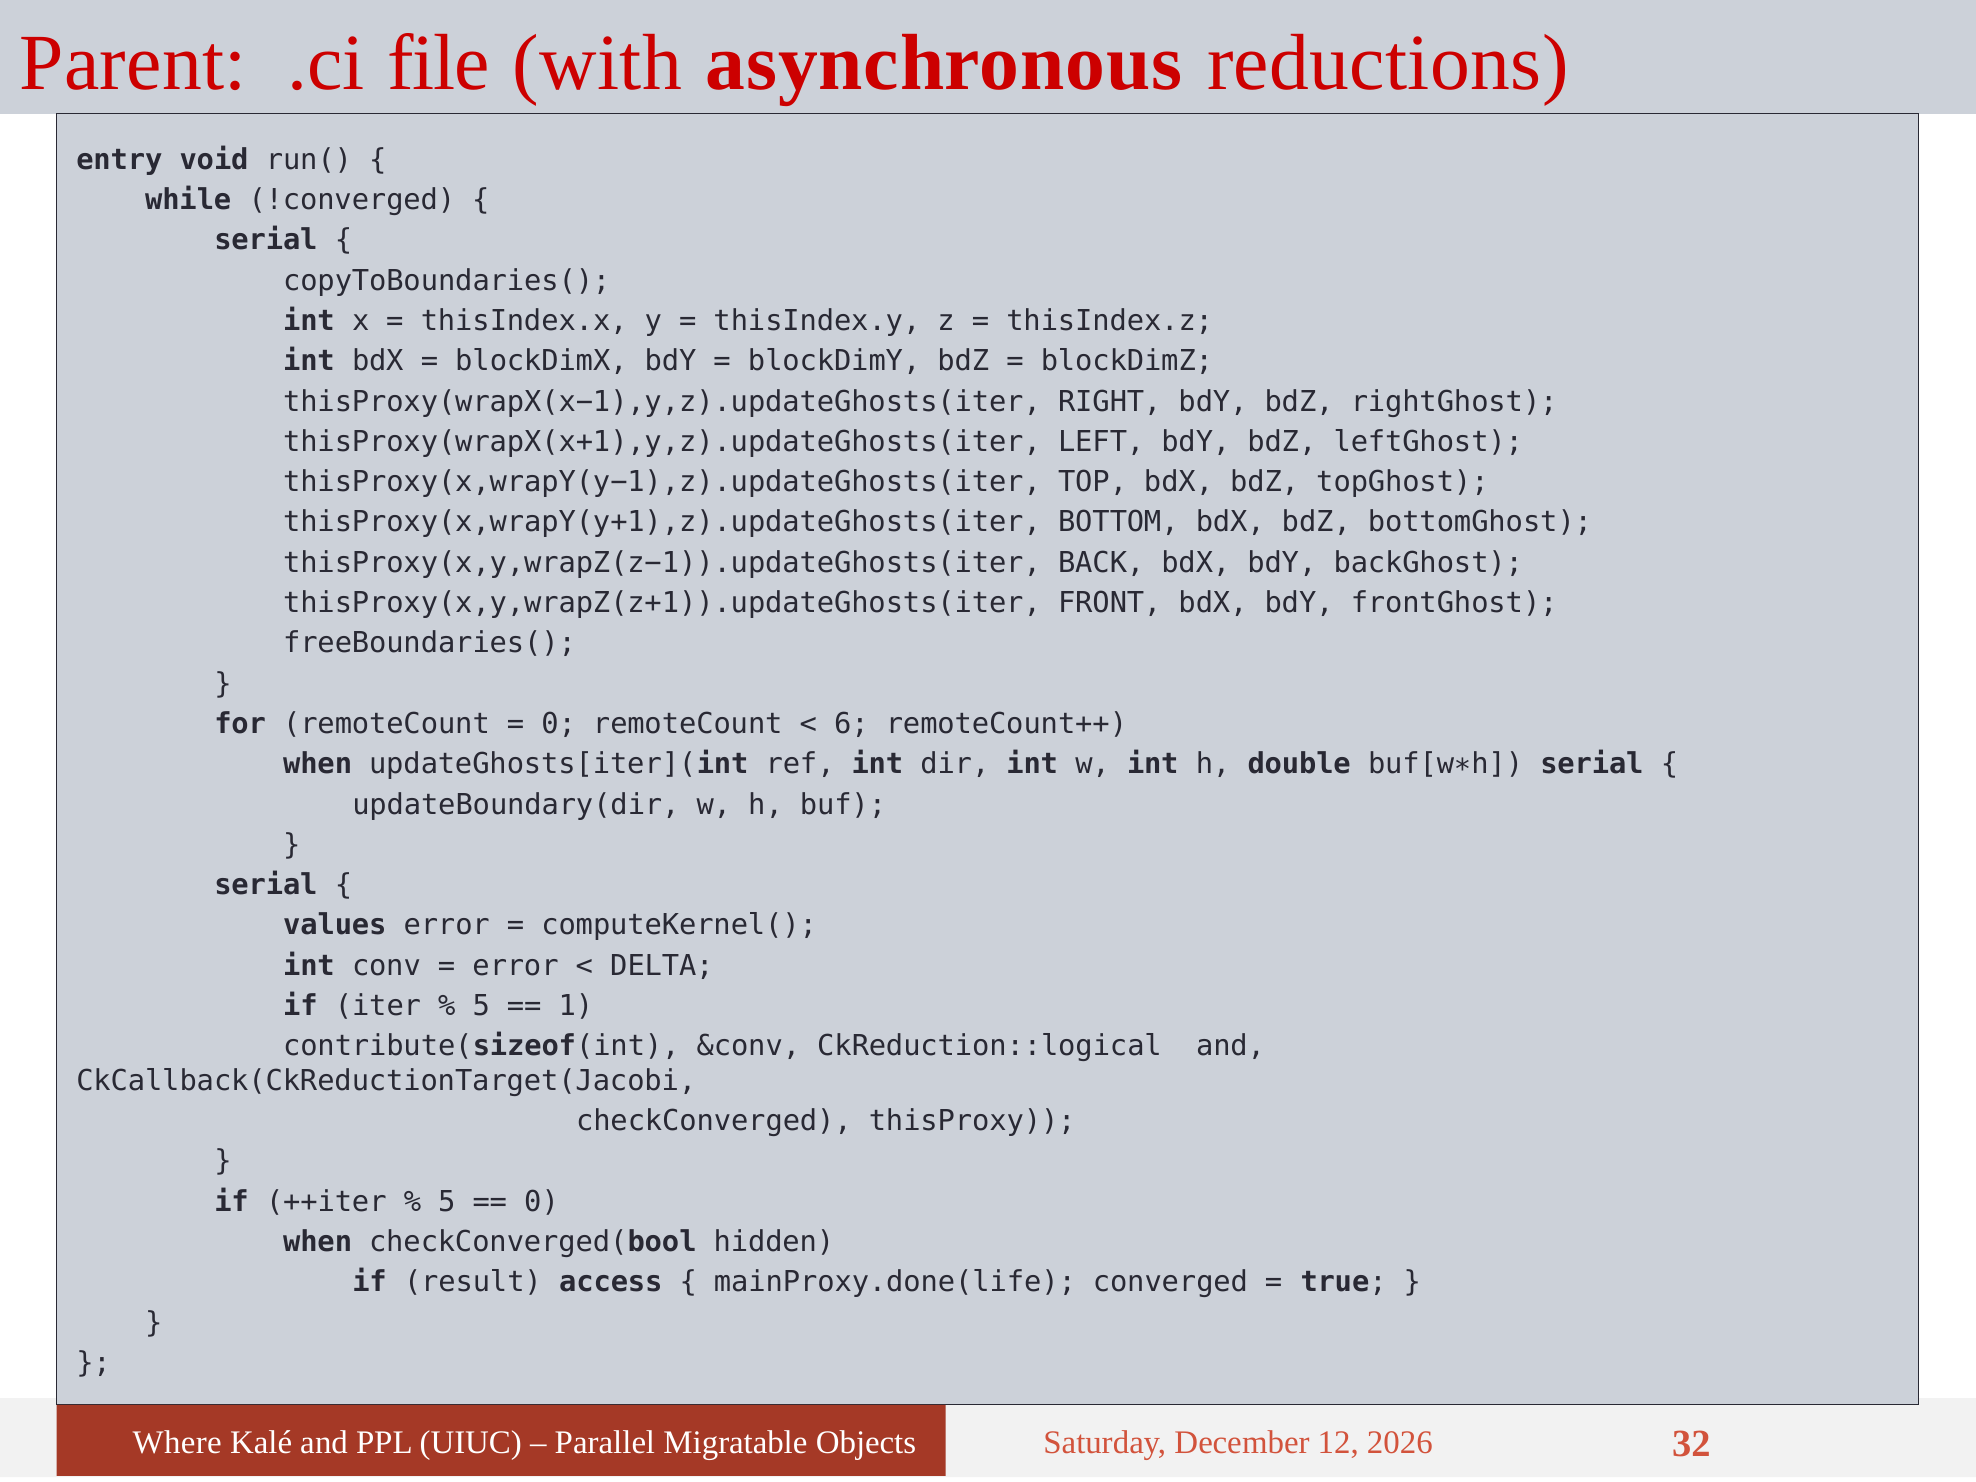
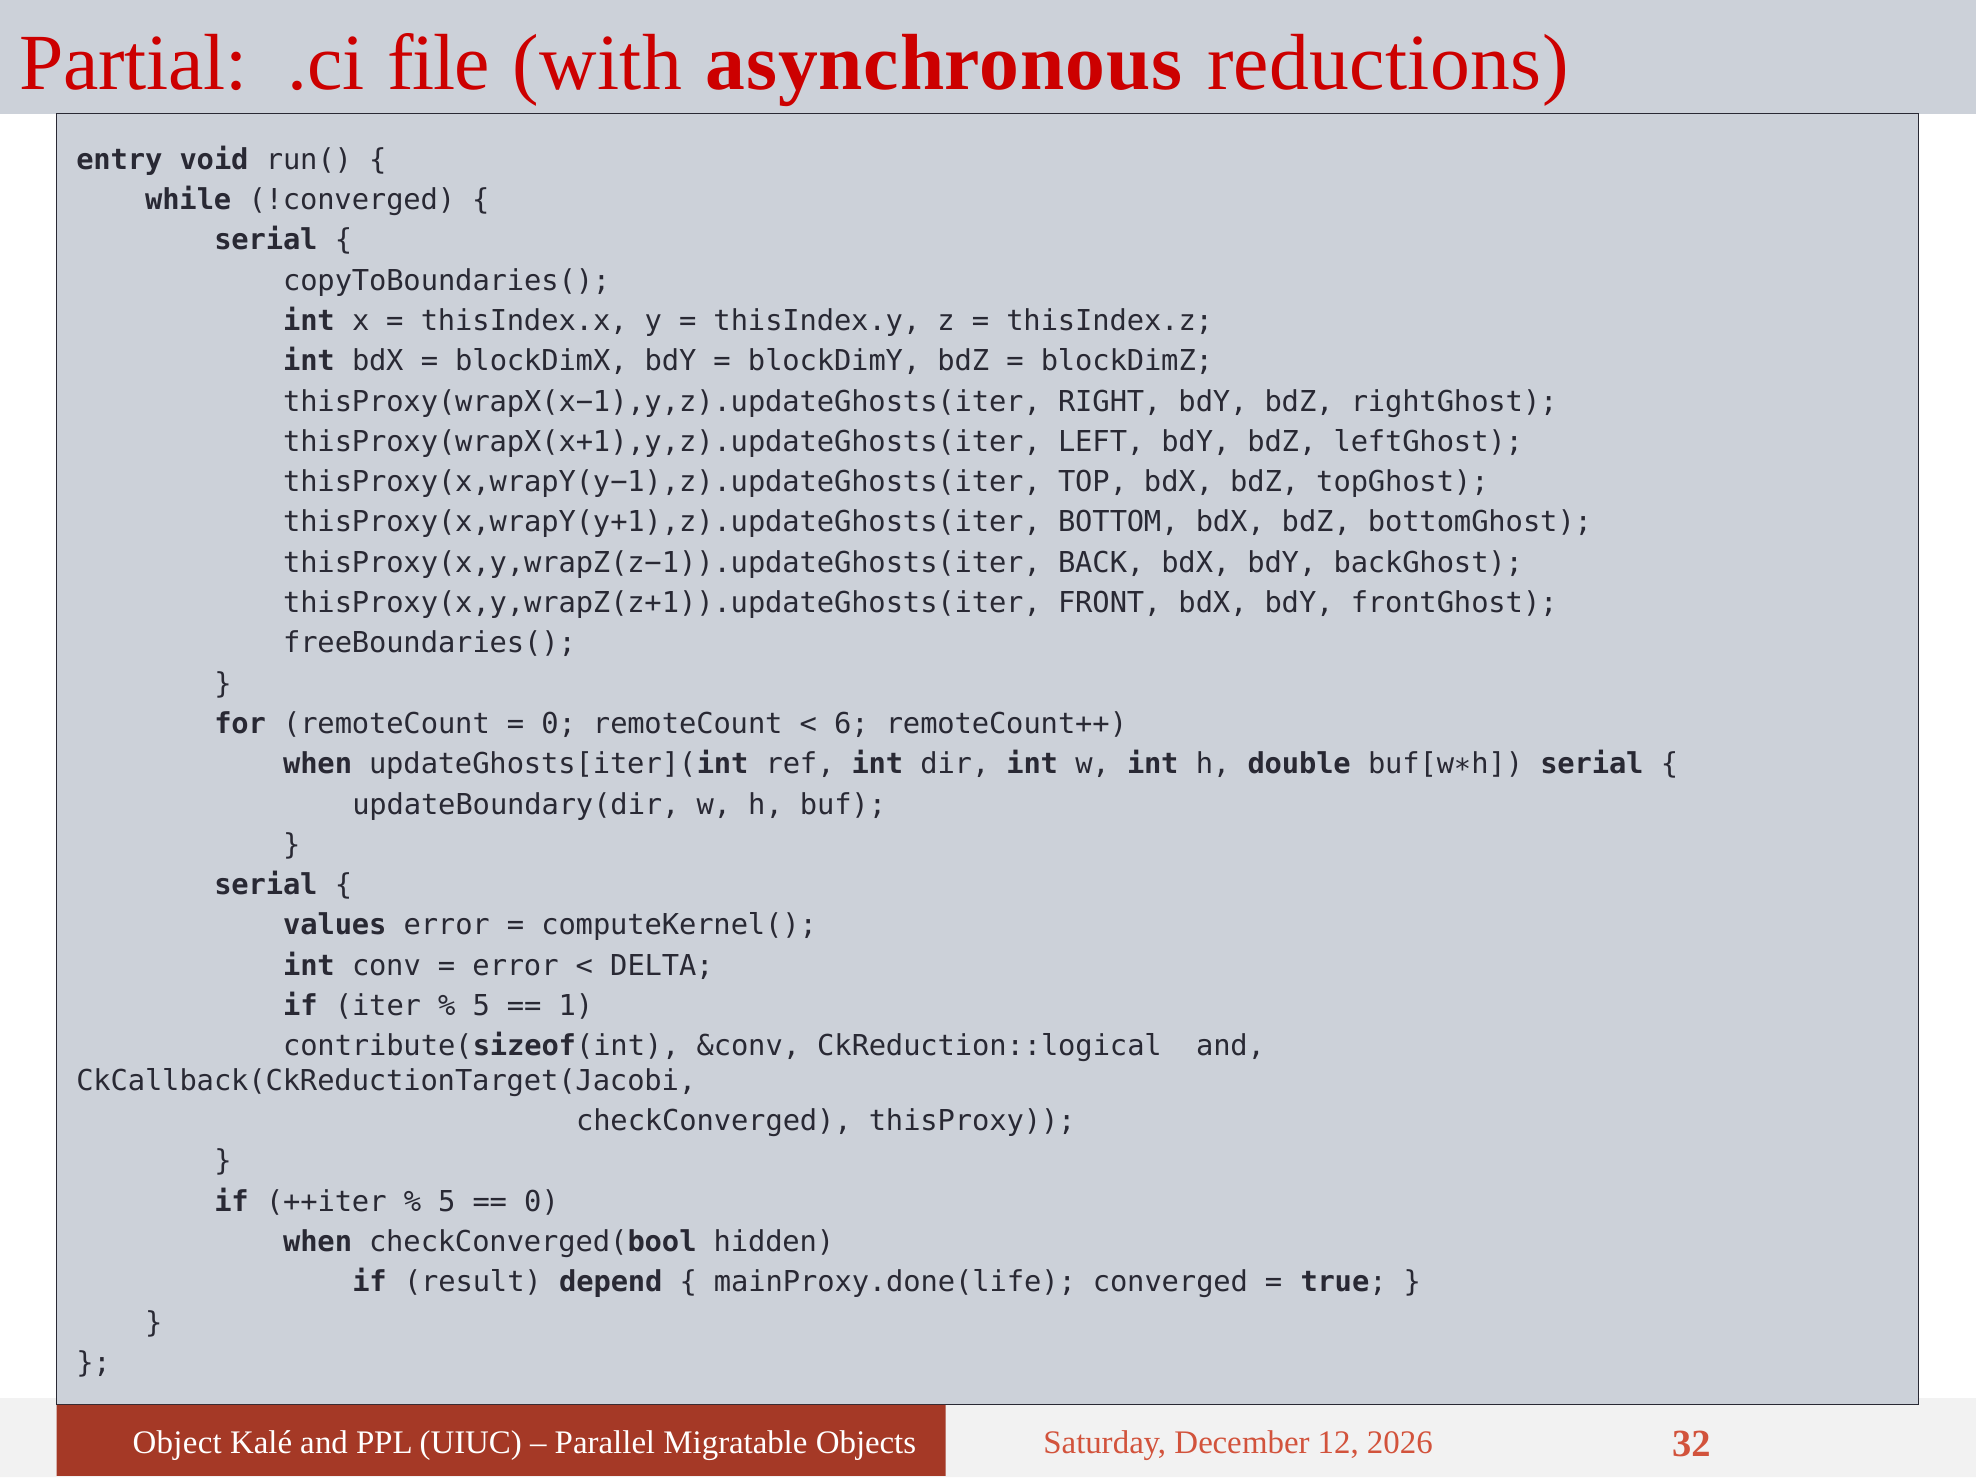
Parent: Parent -> Partial
access: access -> depend
Where: Where -> Object
